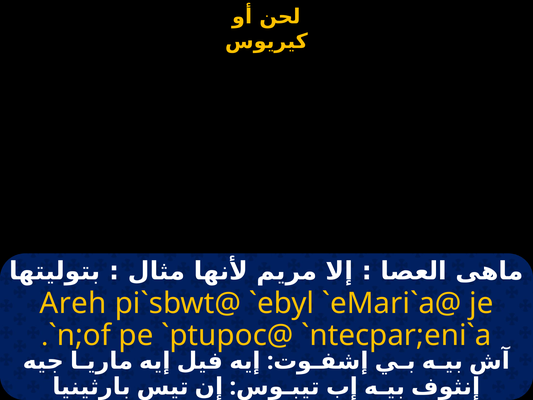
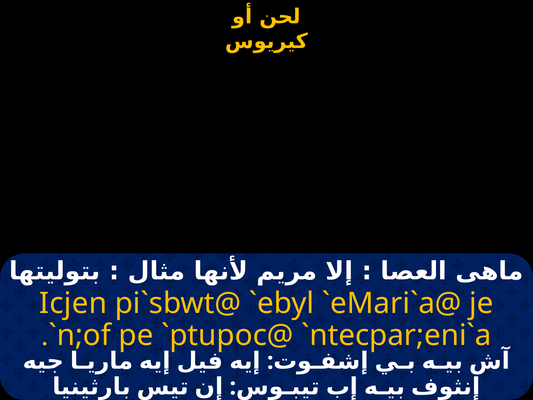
Areh: Areh -> Icjen
